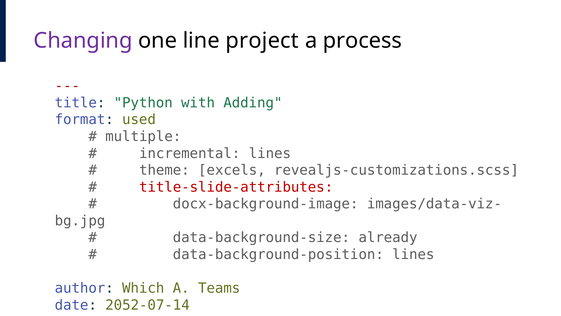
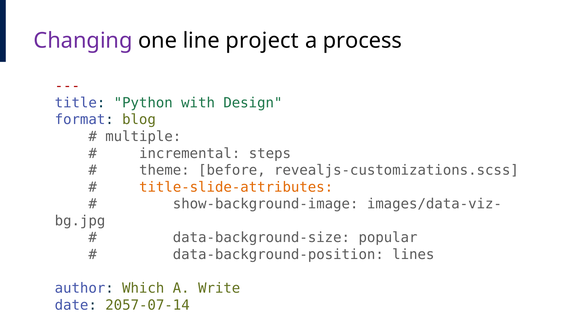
with Adding: Adding -> Design
used: used -> blog
incremental lines: lines -> steps
excels: excels -> before
title-slide-attributes colour: red -> orange
docx-background-image: docx-background-image -> show-background-image
already: already -> popular
Teams: Teams -> Write
2052-07-14: 2052-07-14 -> 2057-07-14
